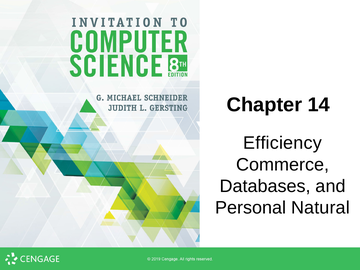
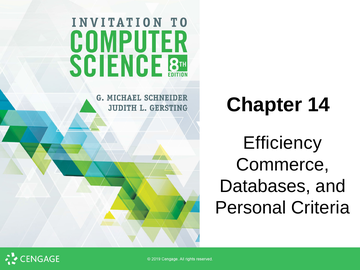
Natural: Natural -> Criteria
